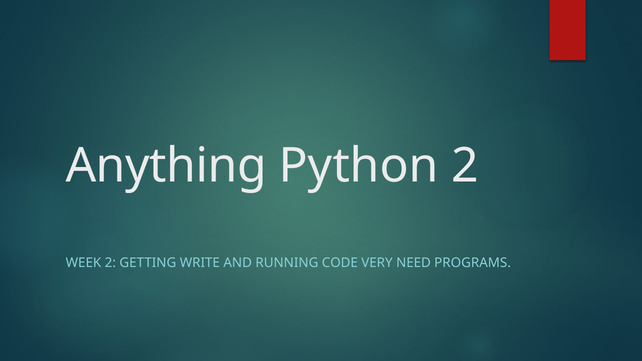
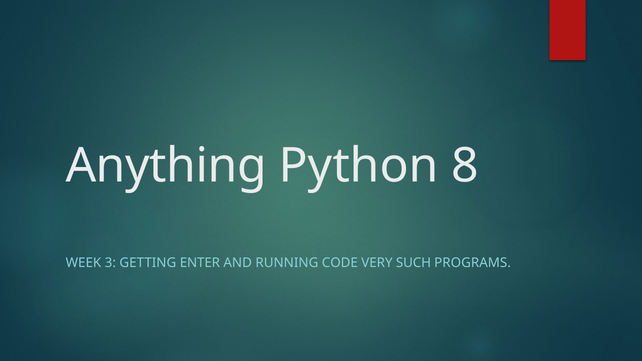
Python 2: 2 -> 8
WEEK 2: 2 -> 3
WRITE: WRITE -> ENTER
NEED: NEED -> SUCH
